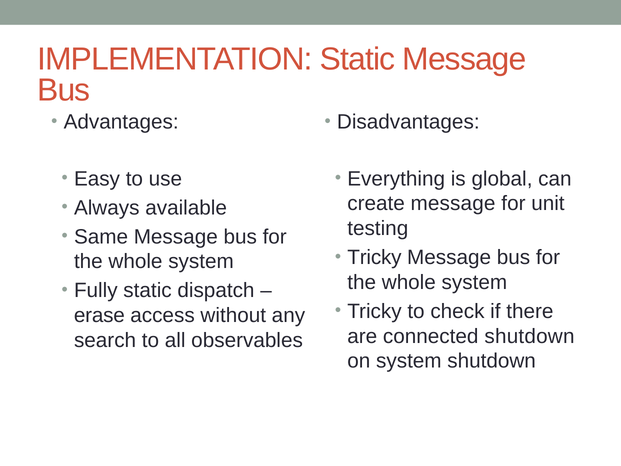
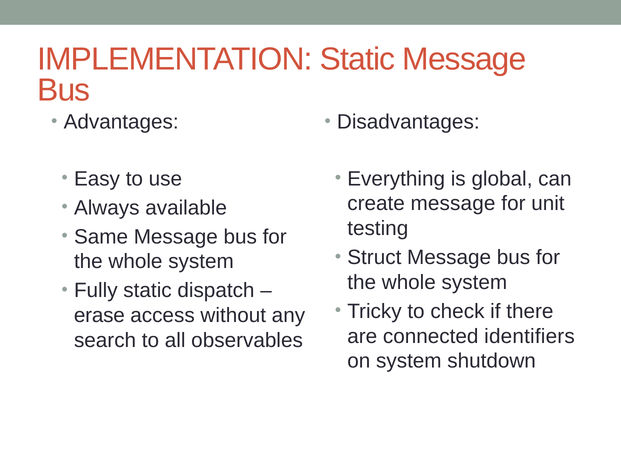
Tricky at (374, 257): Tricky -> Struct
connected shutdown: shutdown -> identifiers
